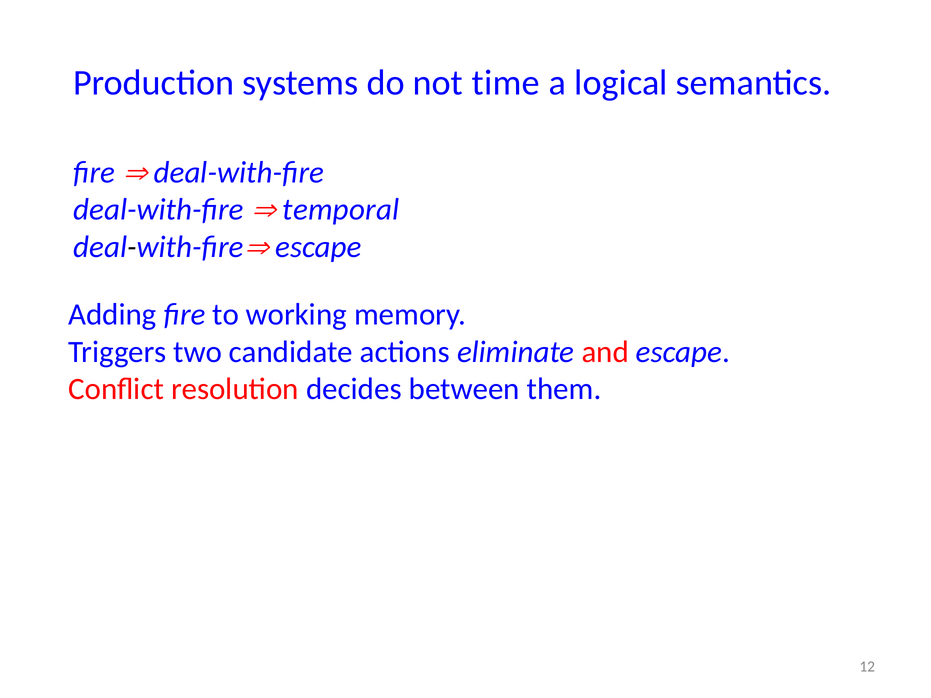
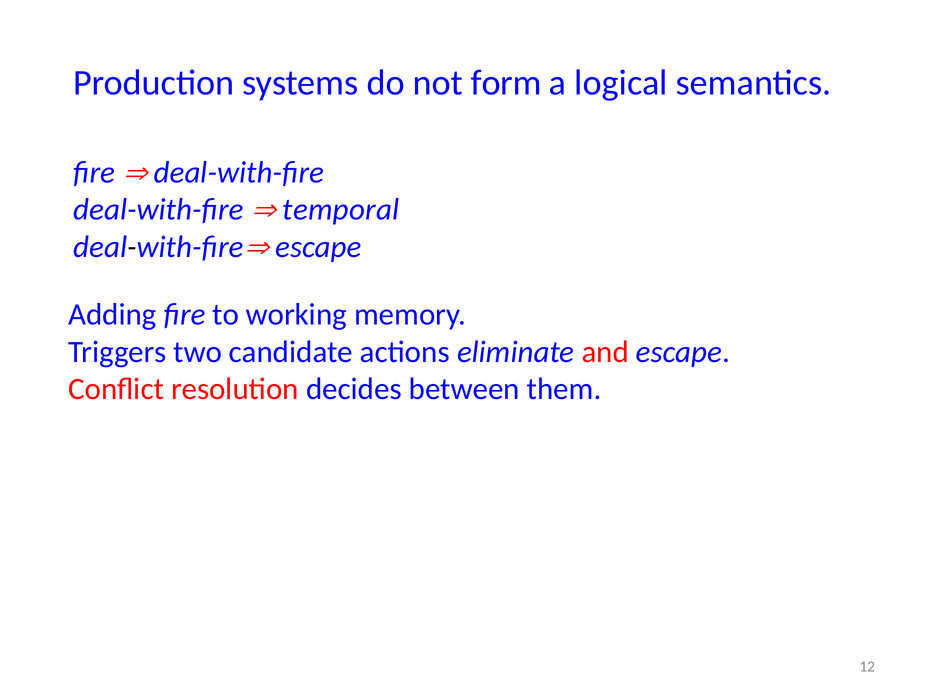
time: time -> form
